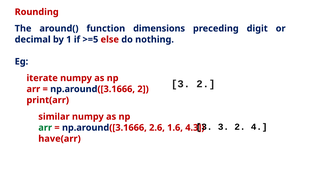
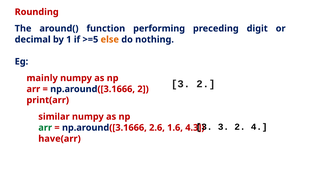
dimensions: dimensions -> performing
else colour: red -> orange
iterate: iterate -> mainly
